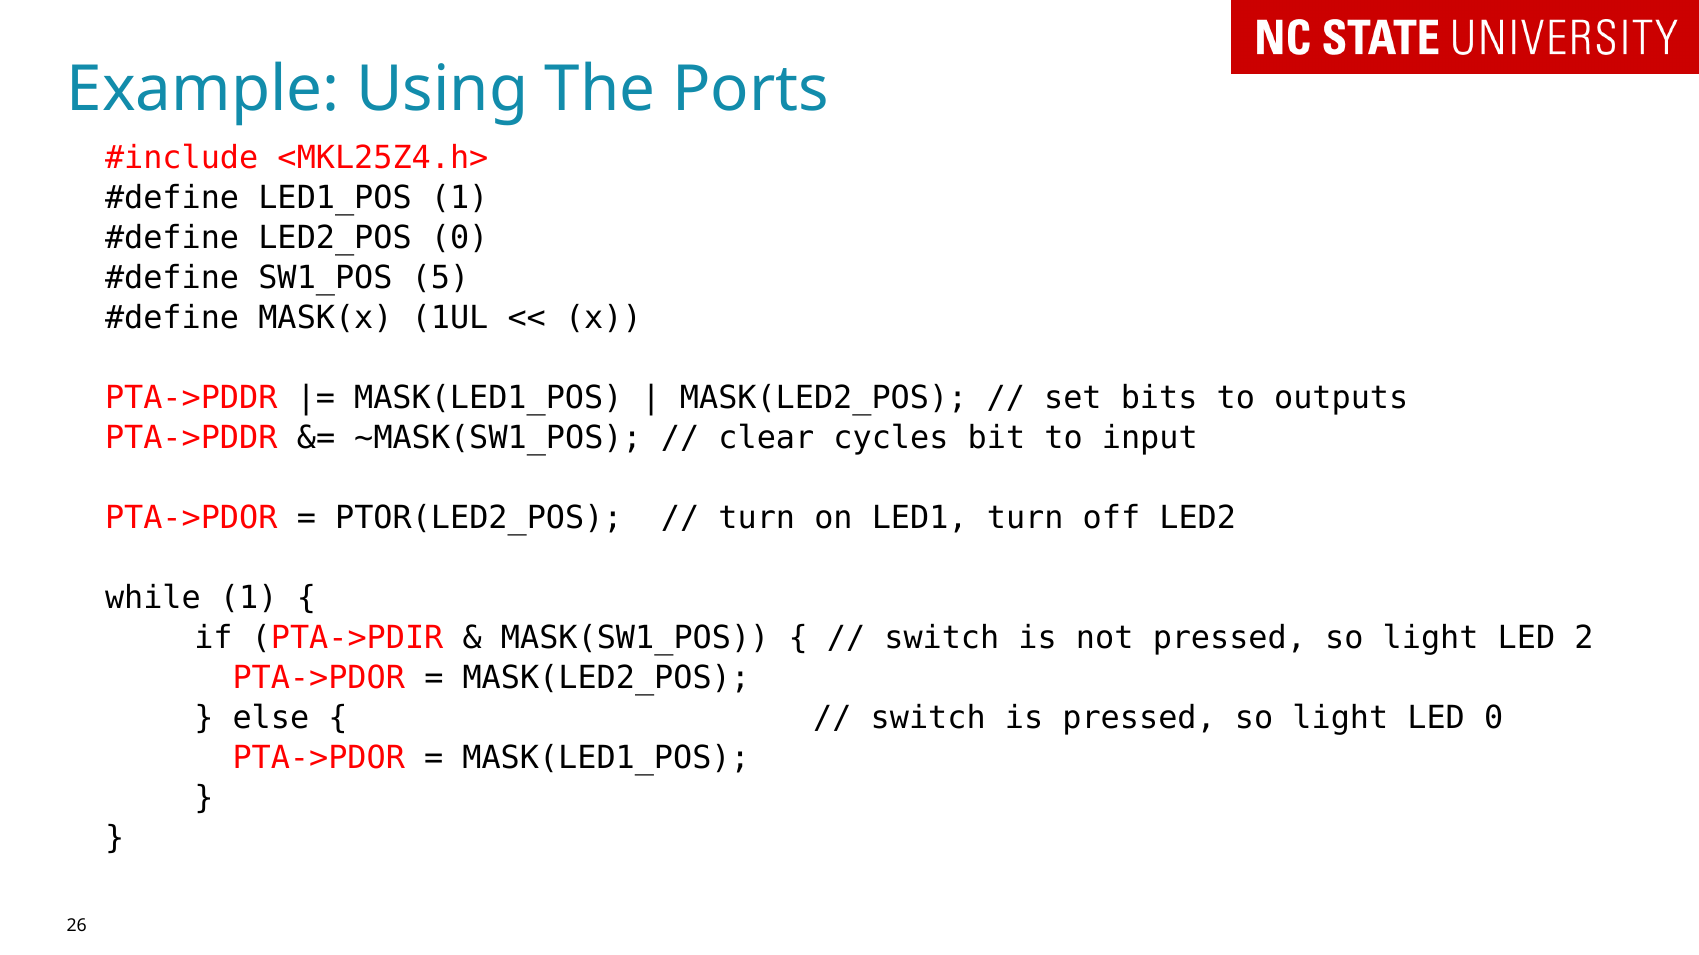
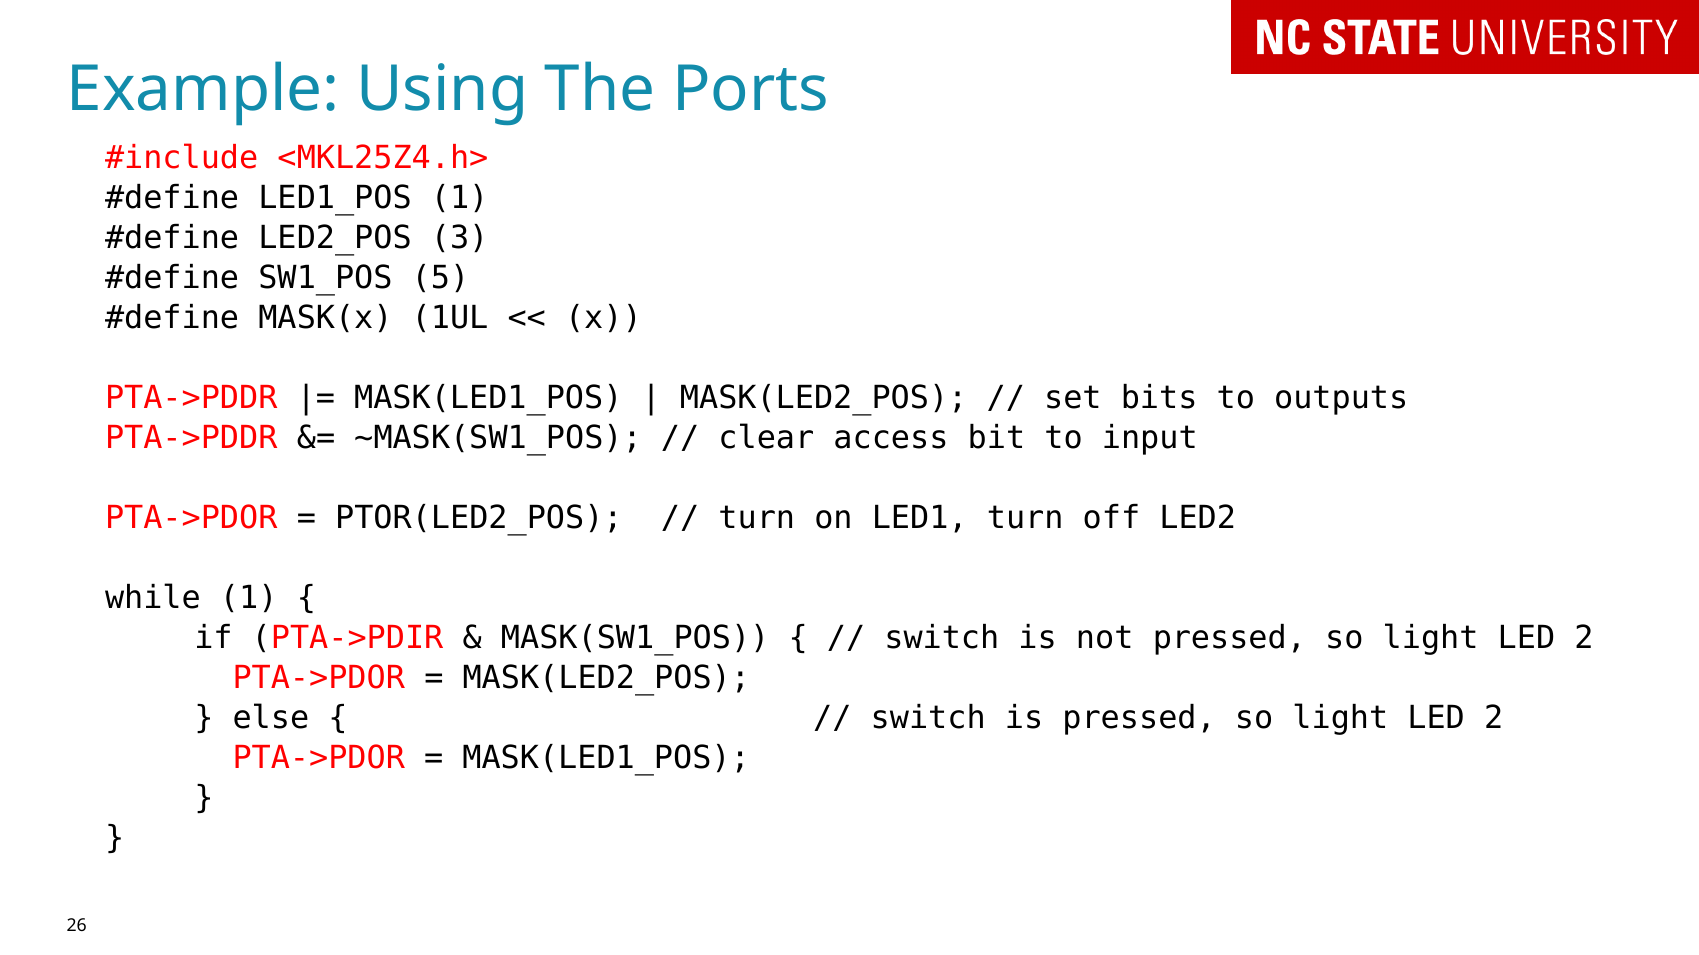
LED2_POS 0: 0 -> 3
cycles: cycles -> access
0 at (1494, 718): 0 -> 2
